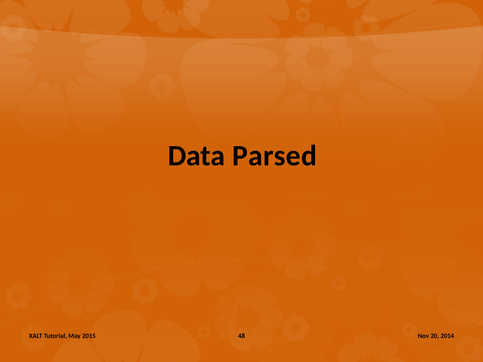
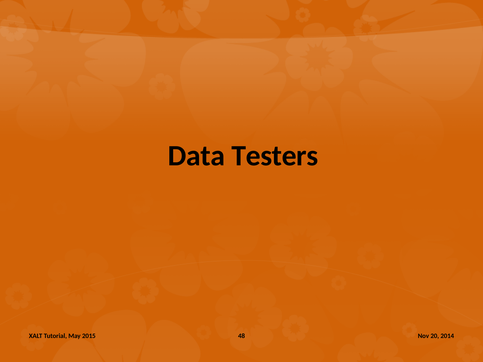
Parsed: Parsed -> Testers
